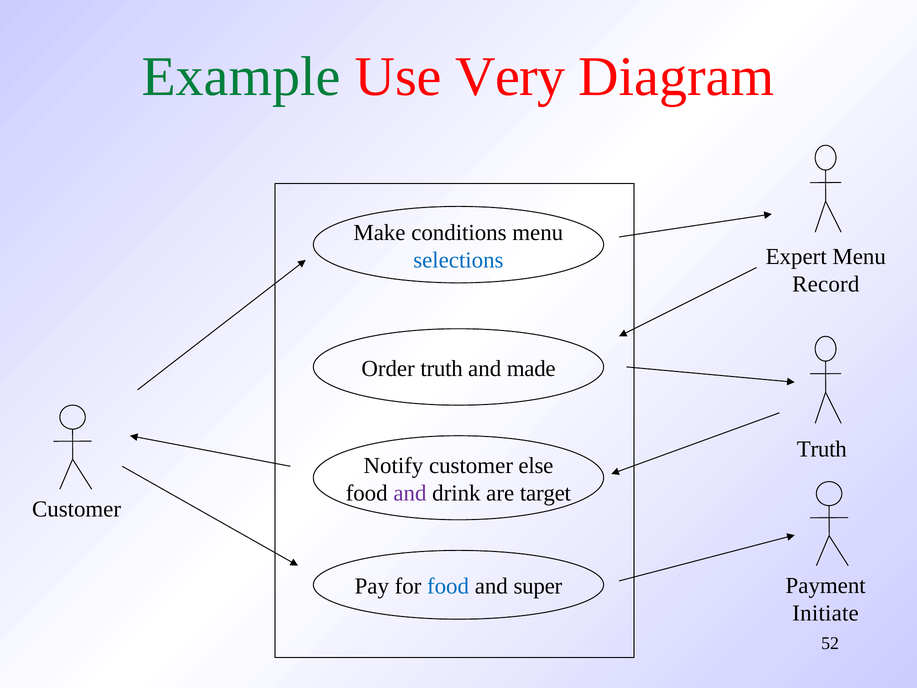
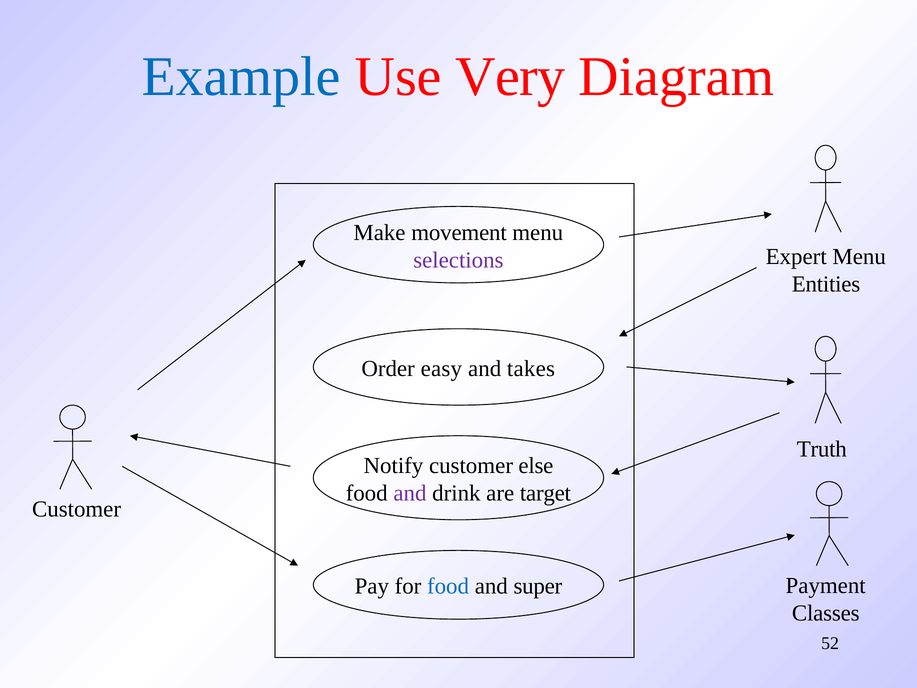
Example colour: green -> blue
conditions: conditions -> movement
selections colour: blue -> purple
Record: Record -> Entities
Order truth: truth -> easy
made: made -> takes
Initiate: Initiate -> Classes
